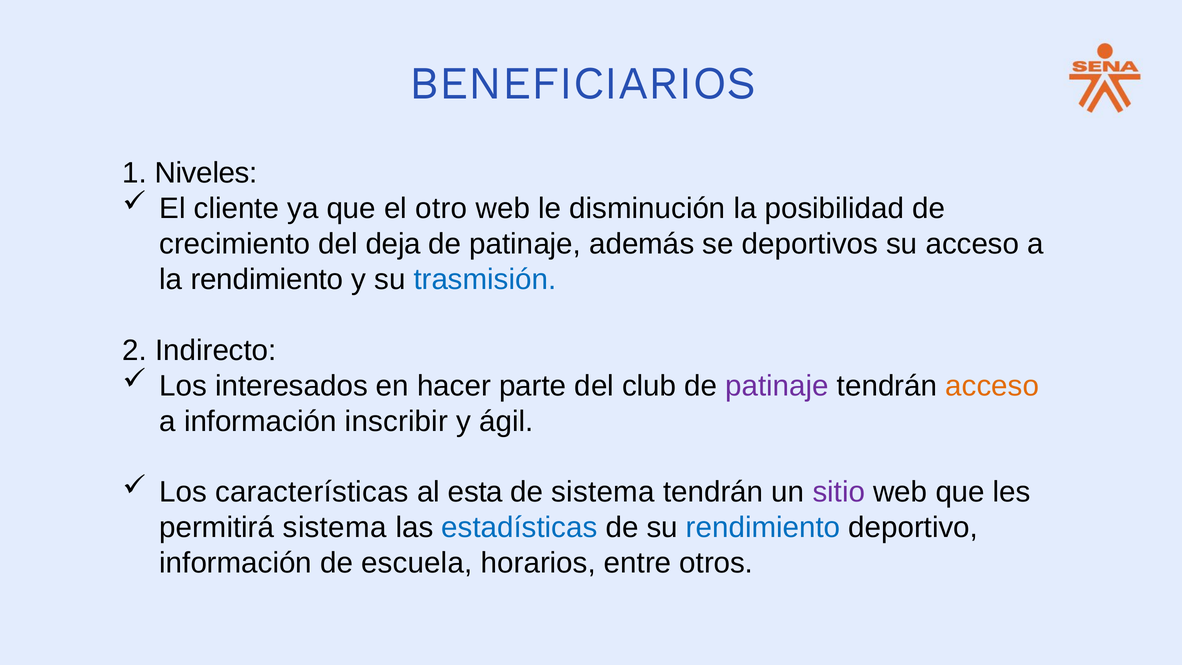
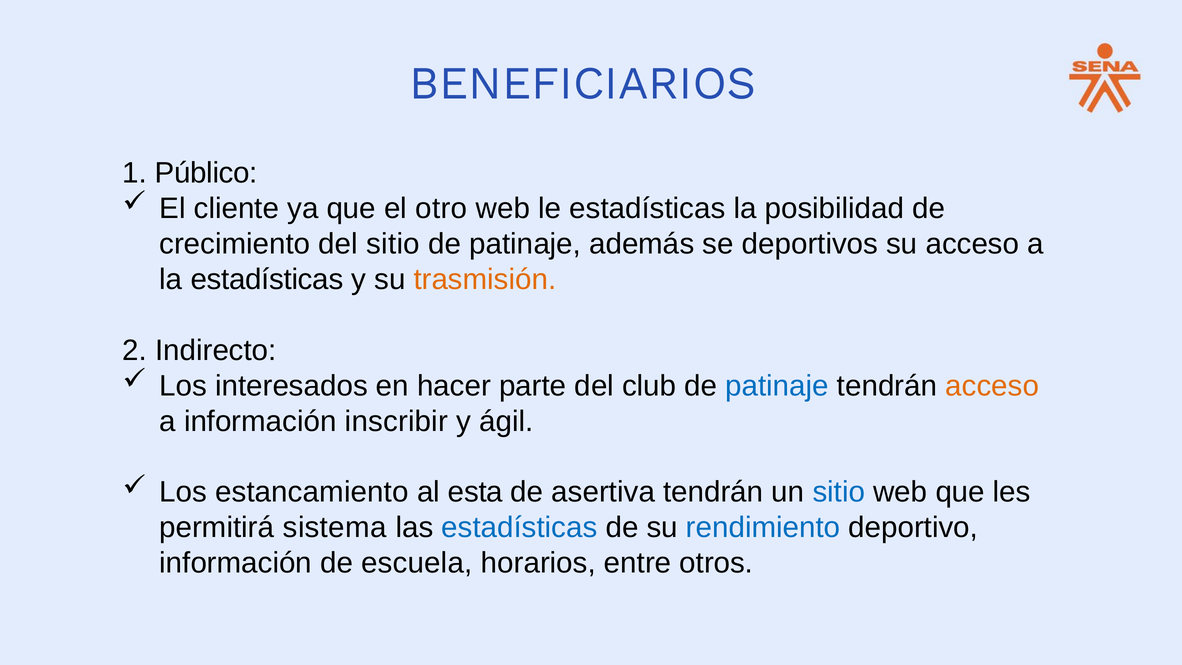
Niveles: Niveles -> Público
le disminución: disminución -> estadísticas
del deja: deja -> sitio
la rendimiento: rendimiento -> estadísticas
trasmisión colour: blue -> orange
patinaje at (777, 386) colour: purple -> blue
características: características -> estancamiento
de sistema: sistema -> asertiva
sitio at (839, 492) colour: purple -> blue
